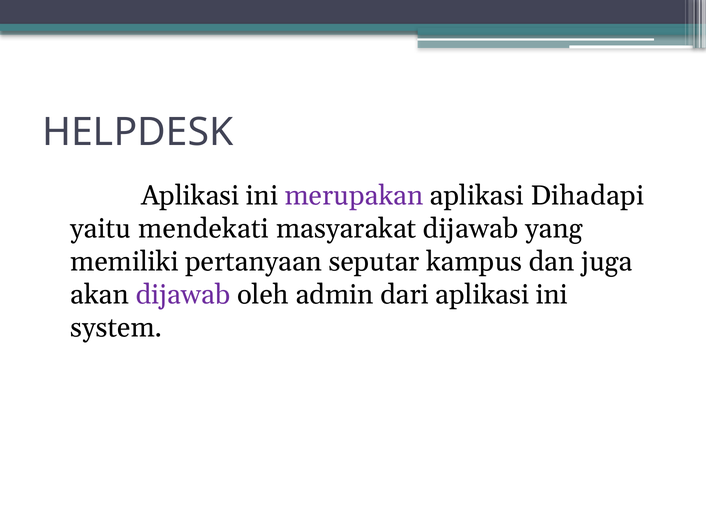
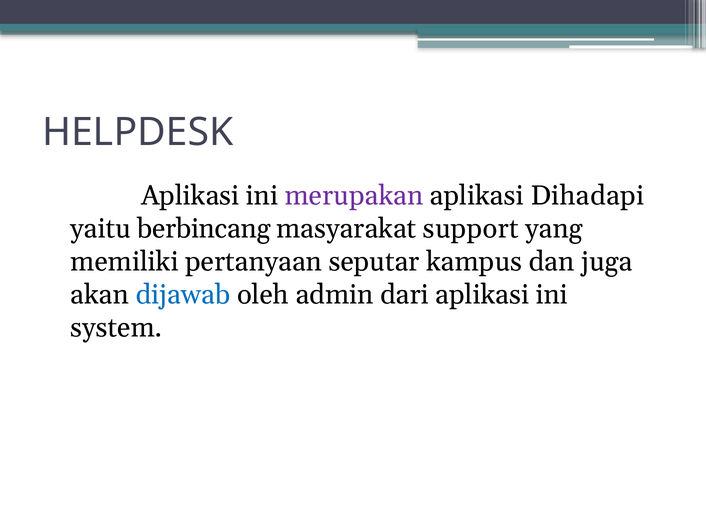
mendekati: mendekati -> berbincang
masyarakat dijawab: dijawab -> support
dijawab at (183, 294) colour: purple -> blue
